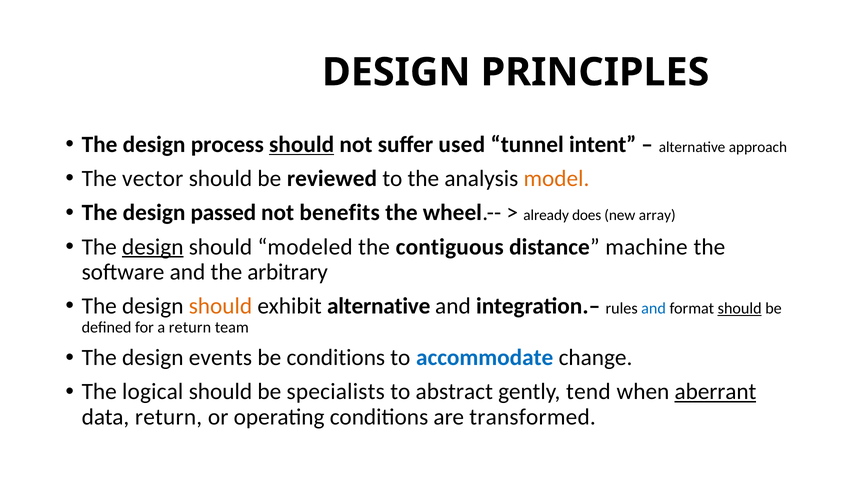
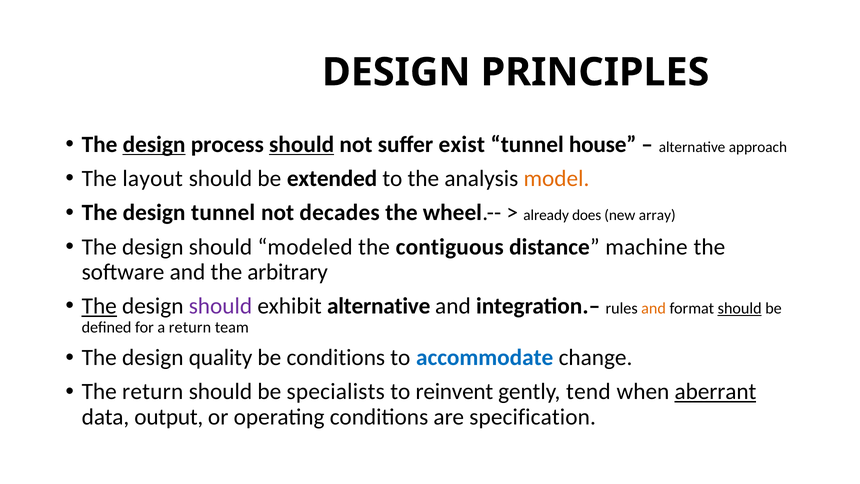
design at (154, 144) underline: none -> present
used: used -> exist
intent: intent -> house
vector: vector -> layout
reviewed: reviewed -> extended
design passed: passed -> tunnel
benefits: benefits -> decades
design at (153, 247) underline: present -> none
The at (99, 306) underline: none -> present
should at (220, 306) colour: orange -> purple
and at (654, 308) colour: blue -> orange
events: events -> quality
The logical: logical -> return
abstract: abstract -> reinvent
data return: return -> output
transformed: transformed -> specification
